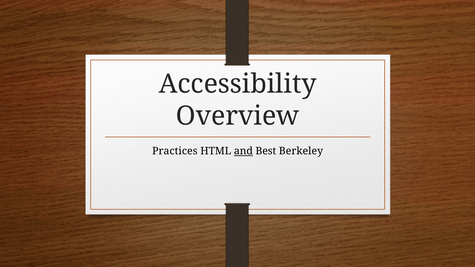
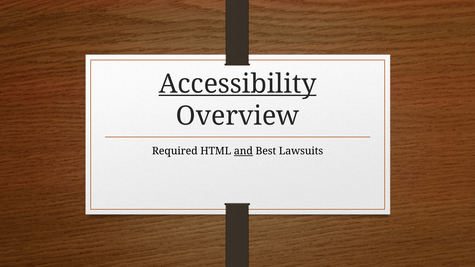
Accessibility underline: none -> present
Practices: Practices -> Required
Berkeley: Berkeley -> Lawsuits
